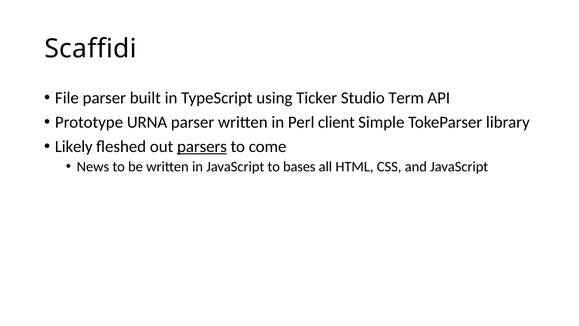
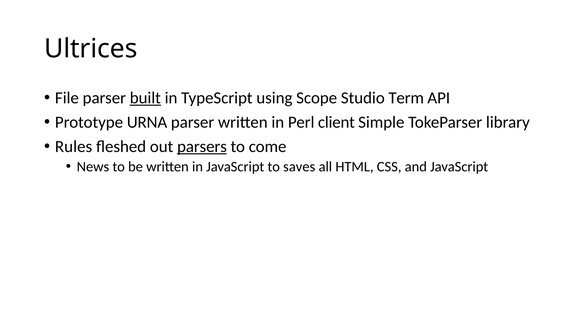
Scaffidi: Scaffidi -> Ultrices
built underline: none -> present
Ticker: Ticker -> Scope
Likely: Likely -> Rules
bases: bases -> saves
